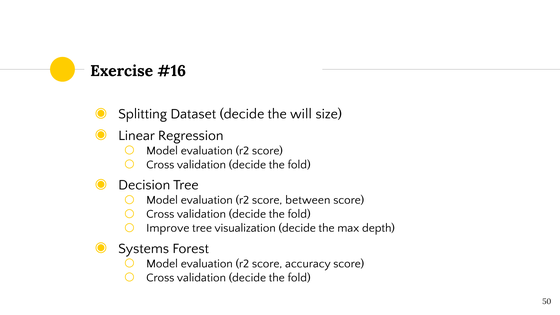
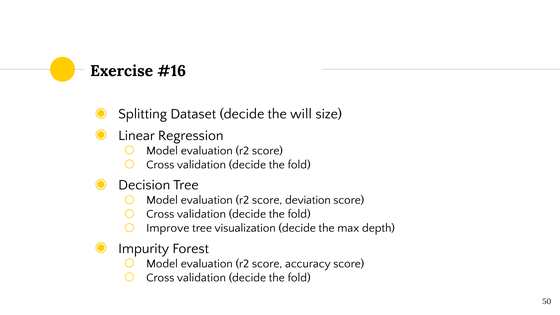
between: between -> deviation
Systems: Systems -> Impurity
